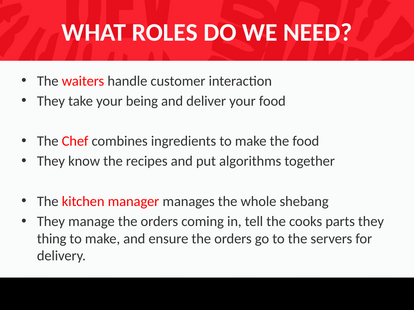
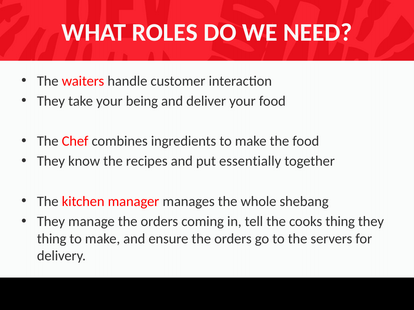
algorithms: algorithms -> essentially
cooks parts: parts -> thing
